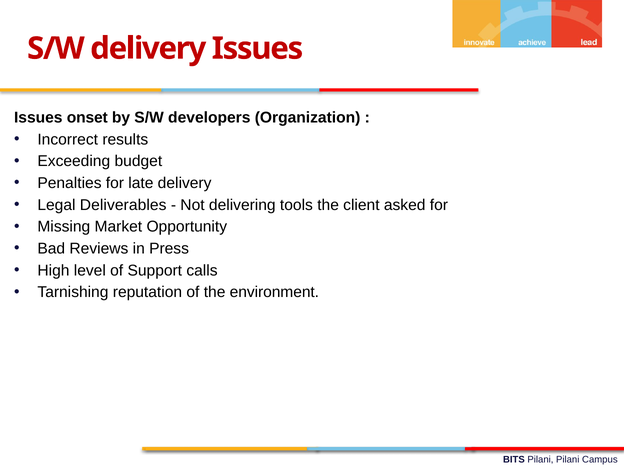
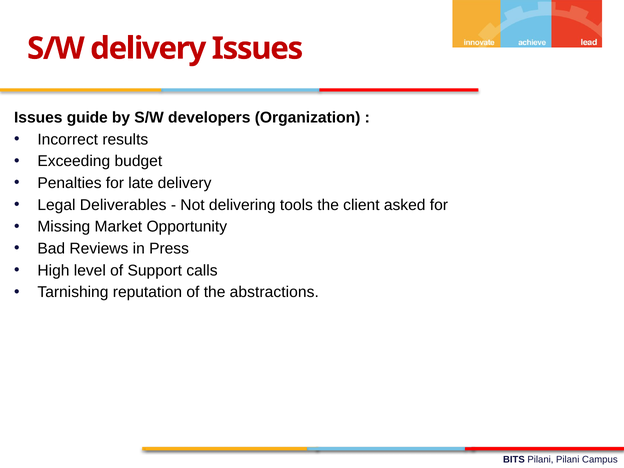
onset: onset -> guide
environment: environment -> abstractions
